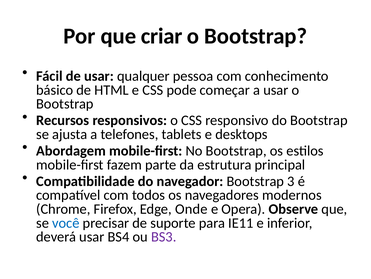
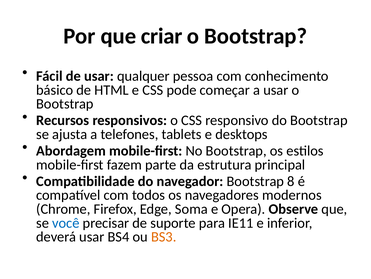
3: 3 -> 8
Onde: Onde -> Soma
BS3 colour: purple -> orange
